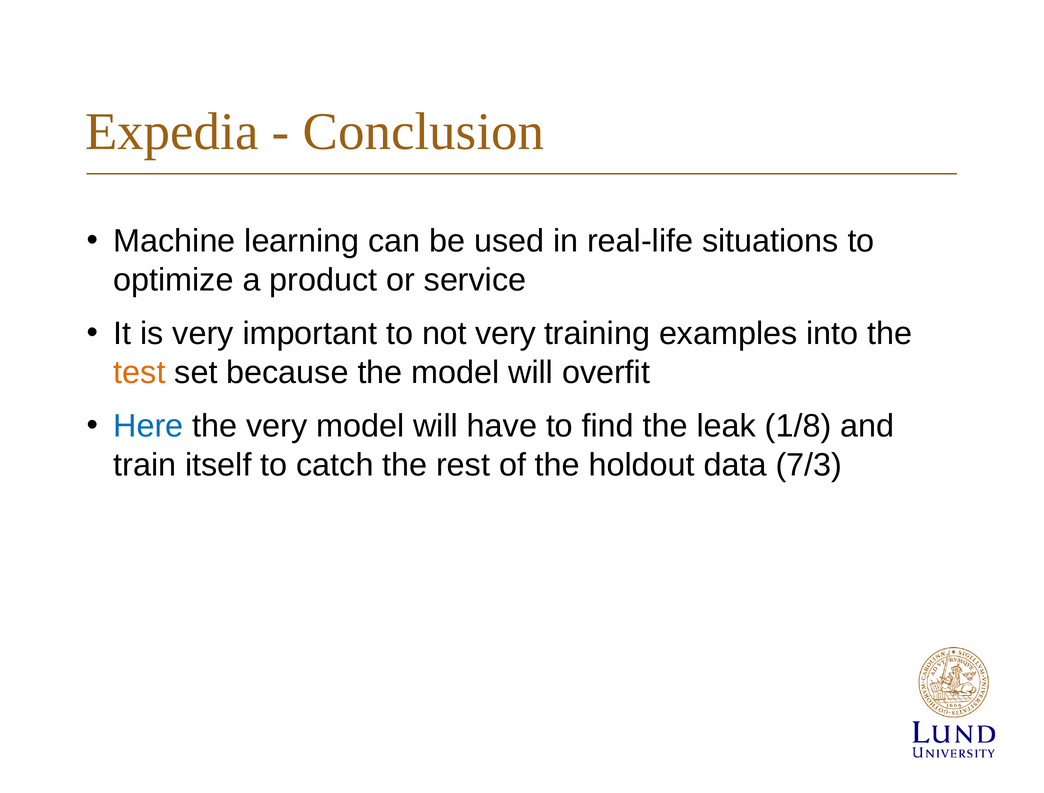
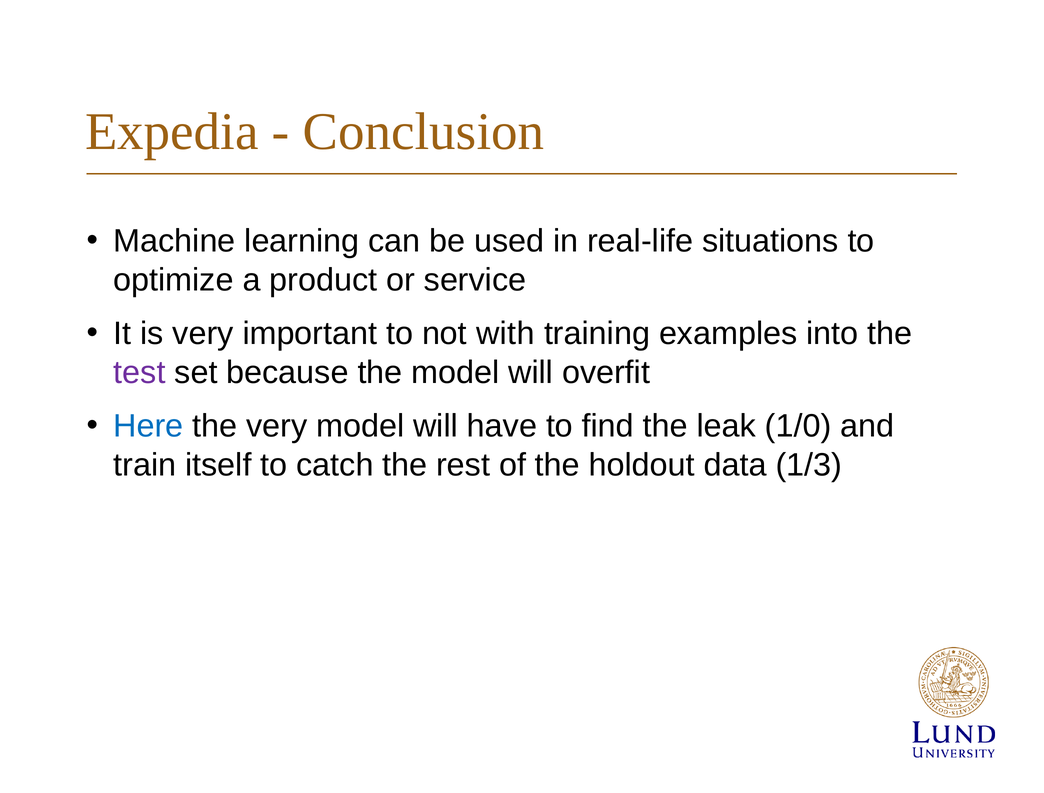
not very: very -> with
test colour: orange -> purple
1/8: 1/8 -> 1/0
7/3: 7/3 -> 1/3
